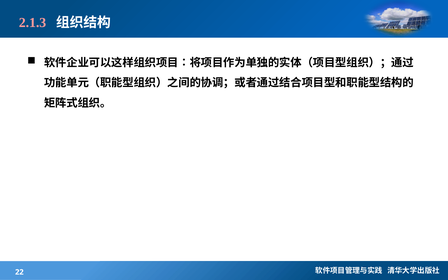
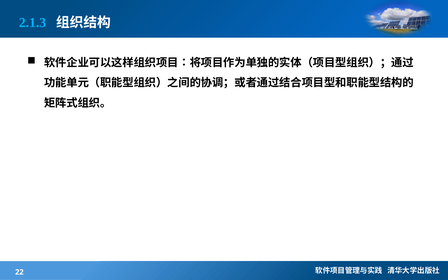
2.1.3 colour: pink -> light blue
